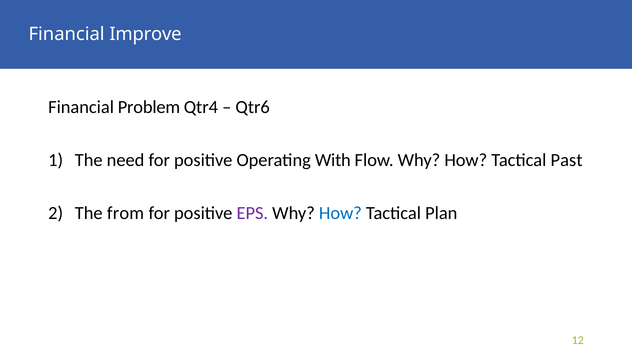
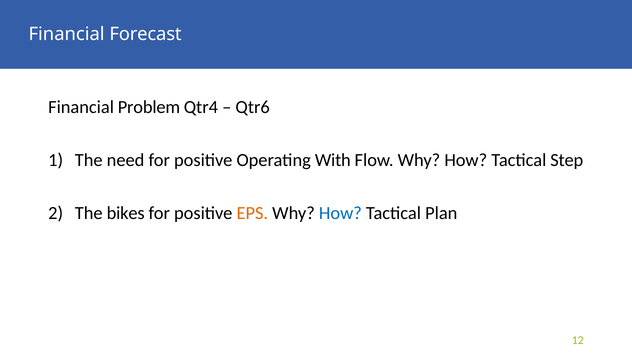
Improve: Improve -> Forecast
Past: Past -> Step
from: from -> bikes
EPS colour: purple -> orange
